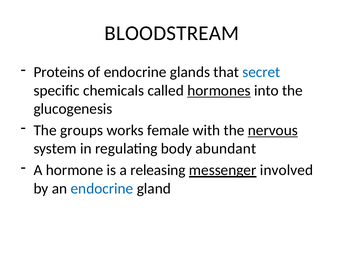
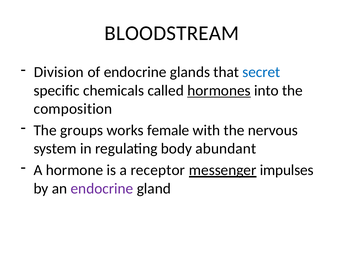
Proteins: Proteins -> Division
glucogenesis: glucogenesis -> composition
nervous underline: present -> none
releasing: releasing -> receptor
involved: involved -> impulses
endocrine at (102, 188) colour: blue -> purple
